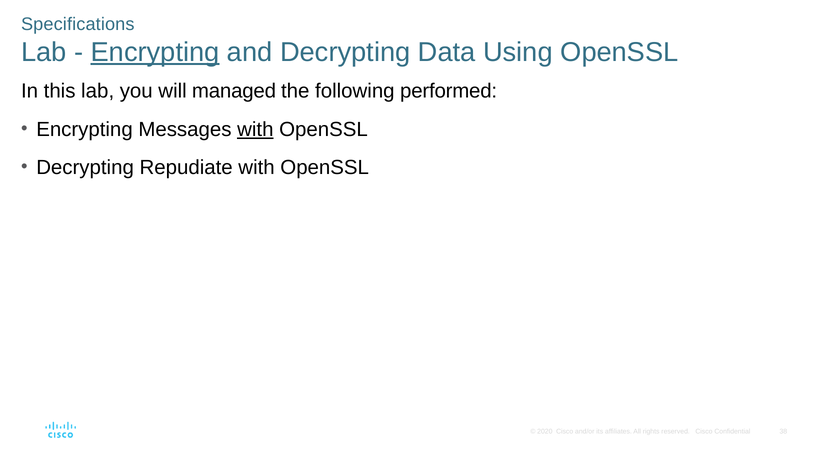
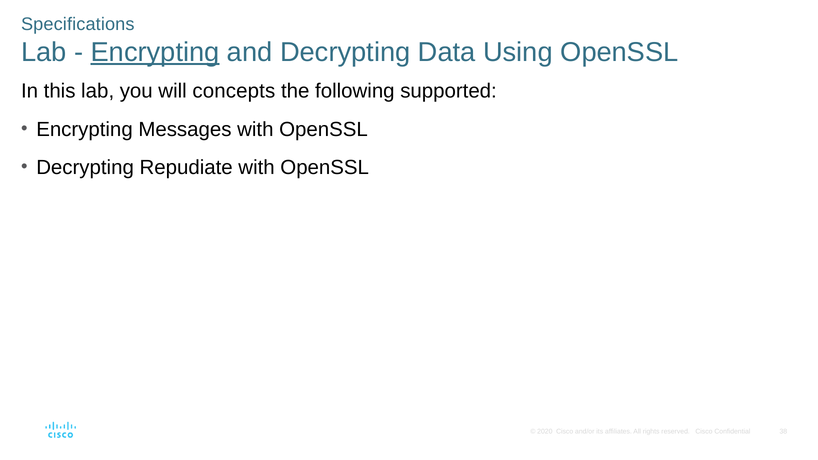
managed: managed -> concepts
performed: performed -> supported
with at (255, 129) underline: present -> none
